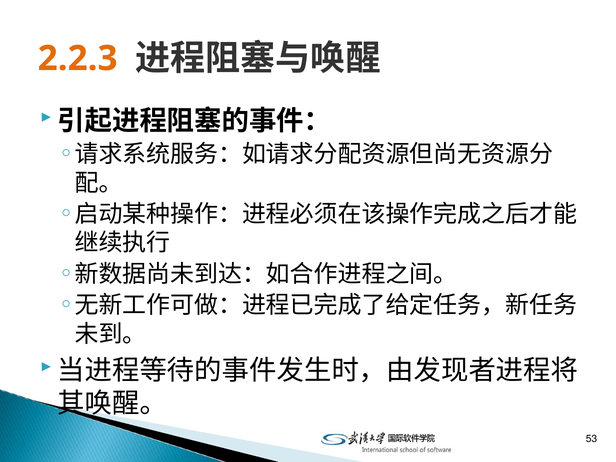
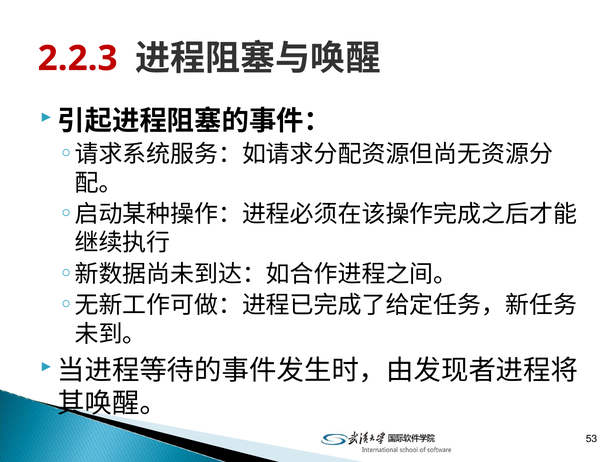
2.2.3 colour: orange -> red
